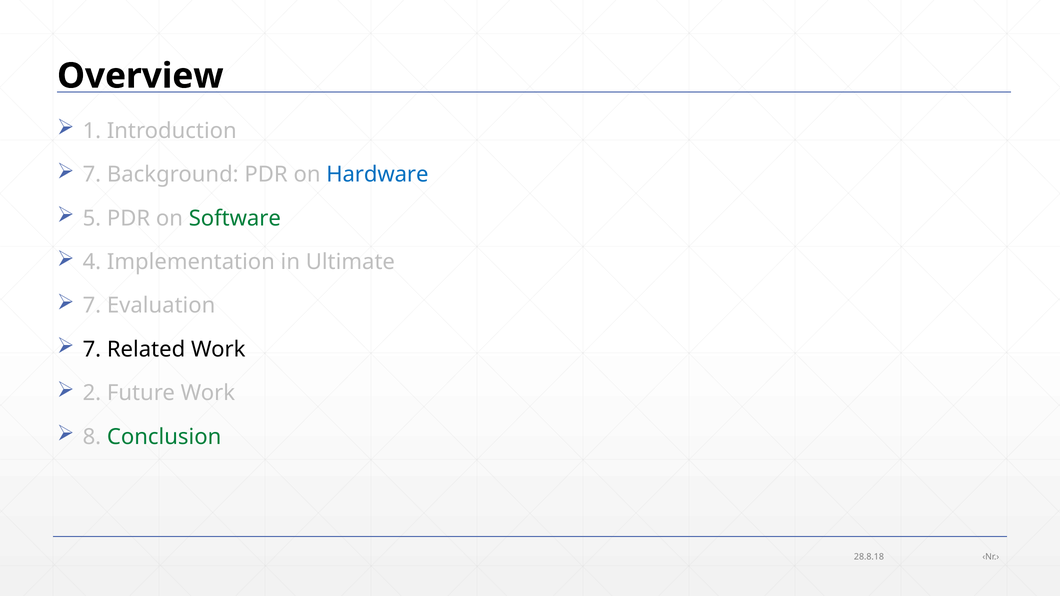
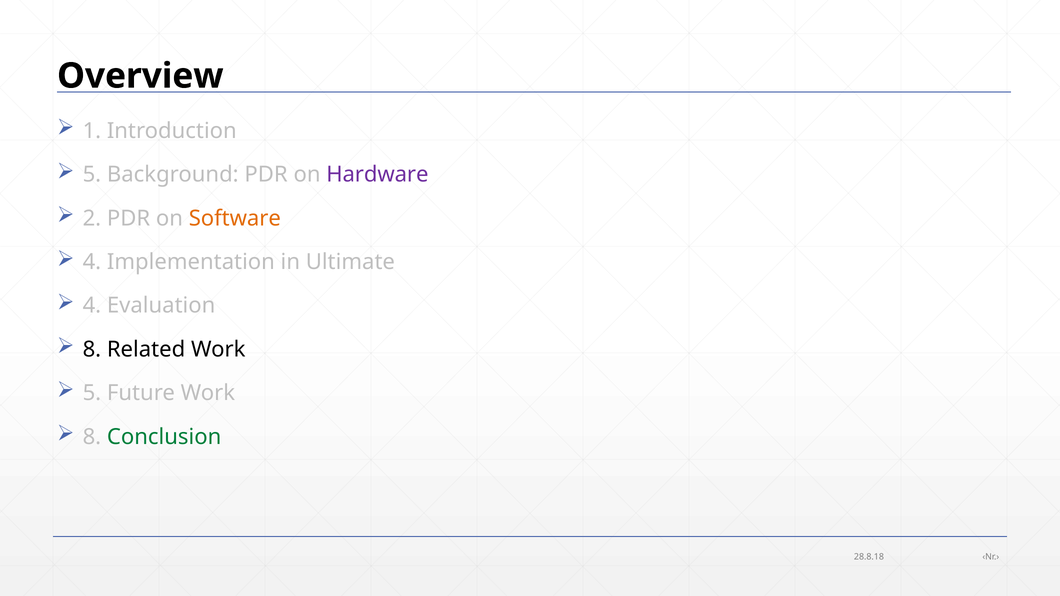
7 at (92, 175): 7 -> 5
Hardware colour: blue -> purple
5: 5 -> 2
Software colour: green -> orange
7 at (92, 306): 7 -> 4
7 at (92, 350): 7 -> 8
2 at (92, 393): 2 -> 5
